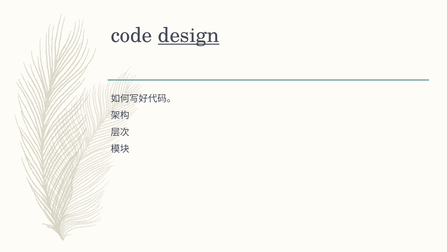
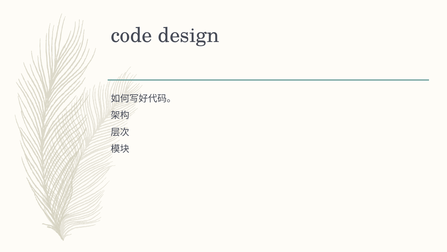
design underline: present -> none
